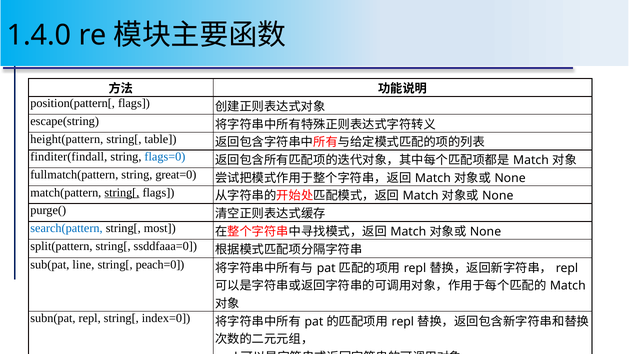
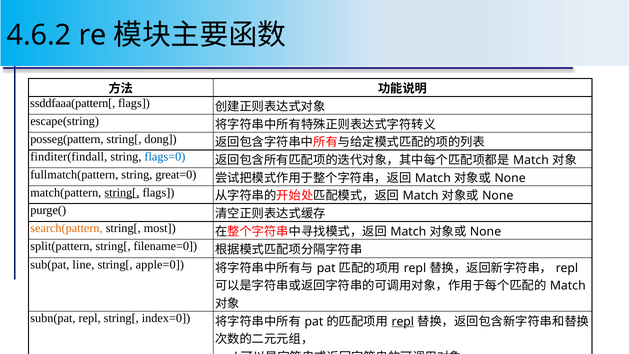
1.4.0: 1.4.0 -> 4.6.2
position(pattern[: position(pattern[ -> ssddfaaa(pattern[
height(pattern: height(pattern -> posseg(pattern
table: table -> dong
search(pattern colour: blue -> orange
ssddfaaa=0: ssddfaaa=0 -> filename=0
peach=0: peach=0 -> apple=0
repl at (403, 321) underline: none -> present
